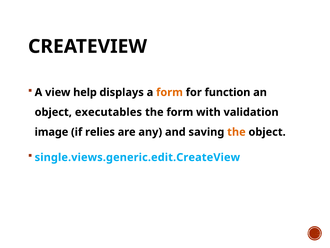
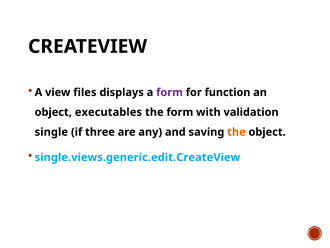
help: help -> files
form at (170, 92) colour: orange -> purple
image: image -> single
relies: relies -> three
